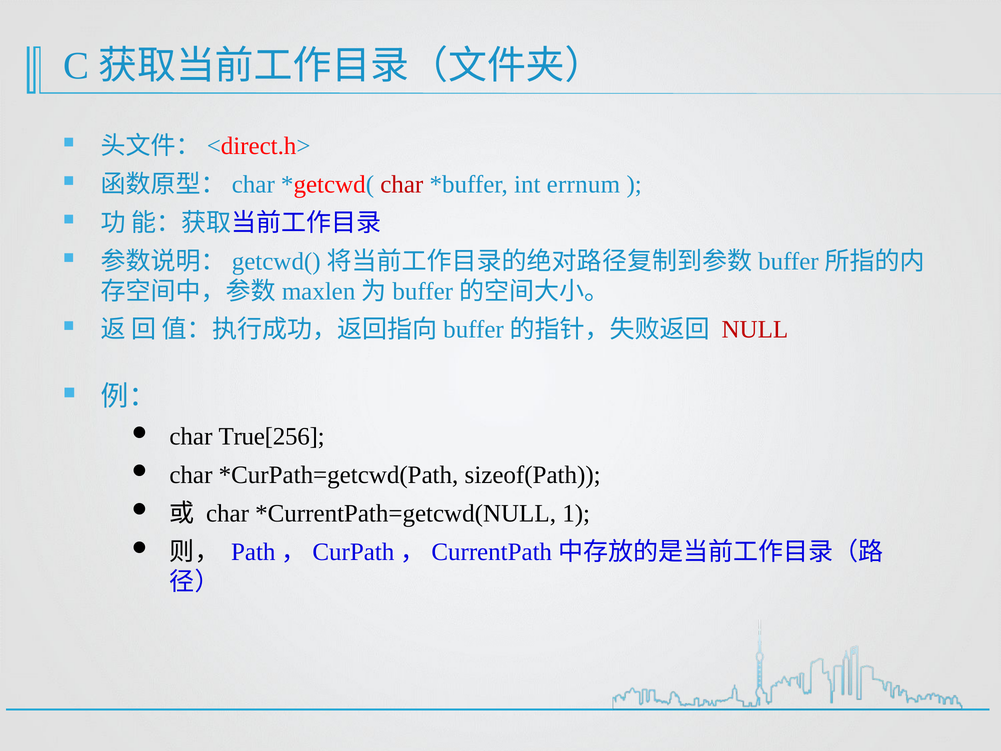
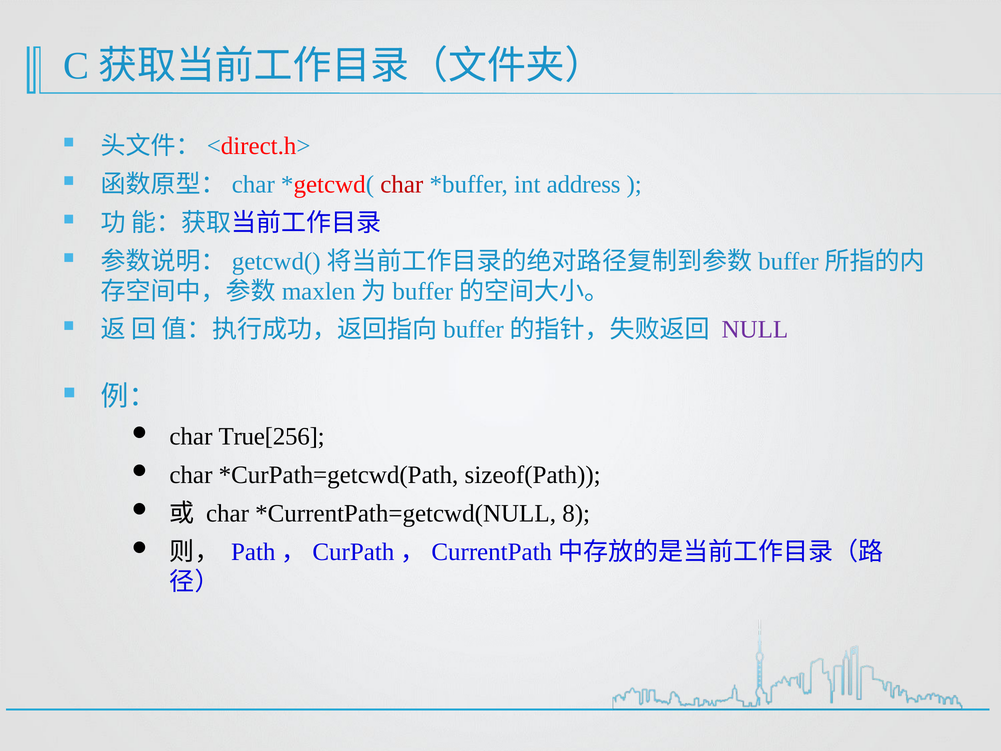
errnum: errnum -> address
NULL colour: red -> purple
1: 1 -> 8
